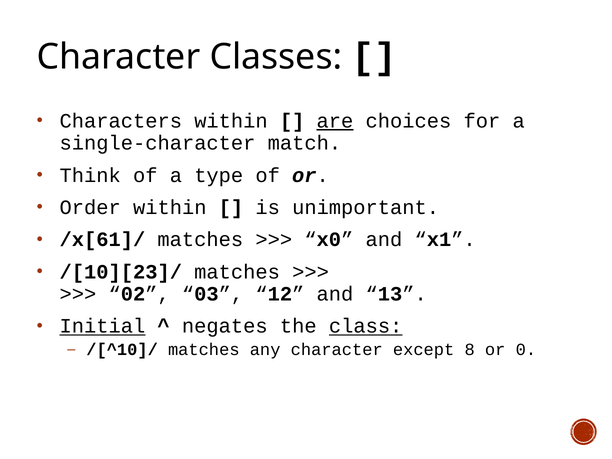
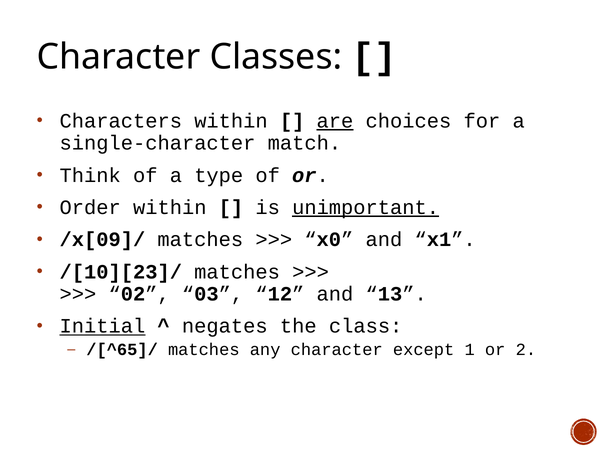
unimportant underline: none -> present
/x[61]/: /x[61]/ -> /x[09]/
class underline: present -> none
/[^10]/: /[^10]/ -> /[^65]/
8: 8 -> 1
0: 0 -> 2
